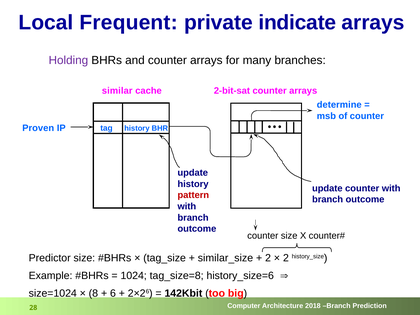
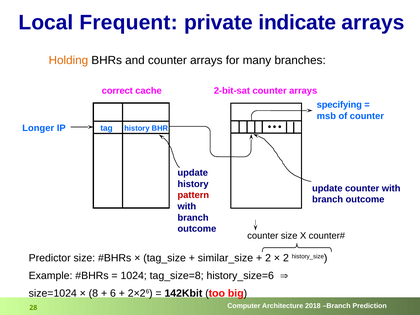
Holding colour: purple -> orange
similar: similar -> correct
determine: determine -> specifying
Proven: Proven -> Longer
